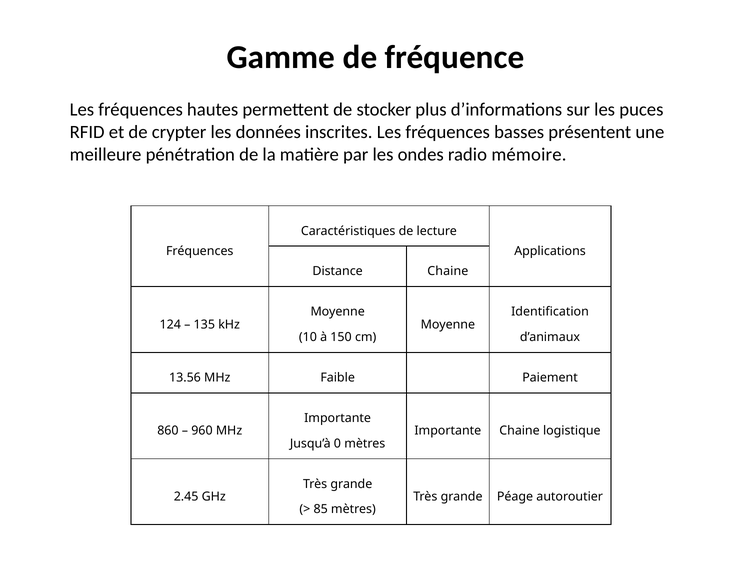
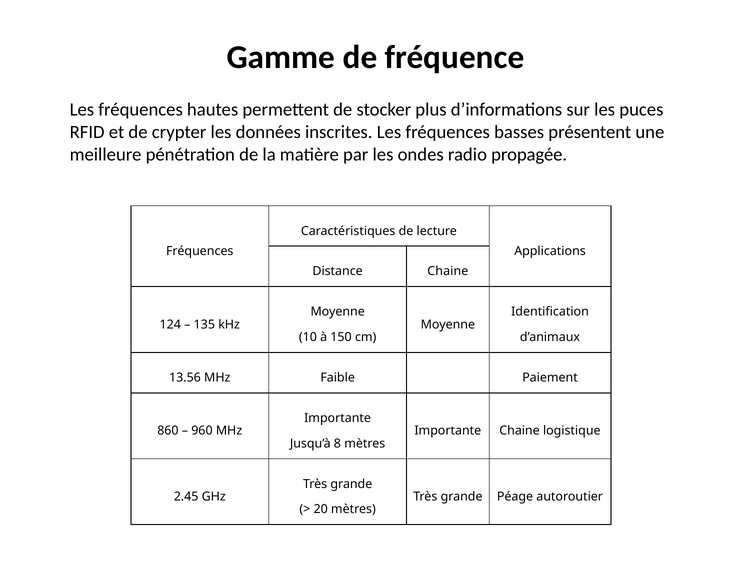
mémoire: mémoire -> propagée
0: 0 -> 8
85: 85 -> 20
